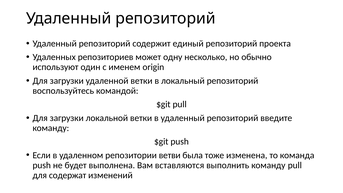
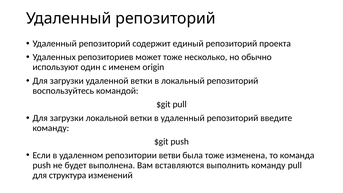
может одну: одну -> тоже
содержат: содержат -> структура
